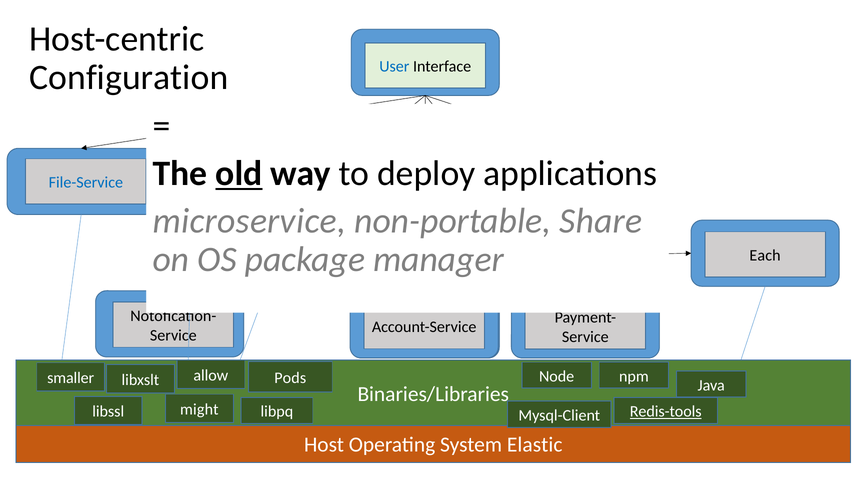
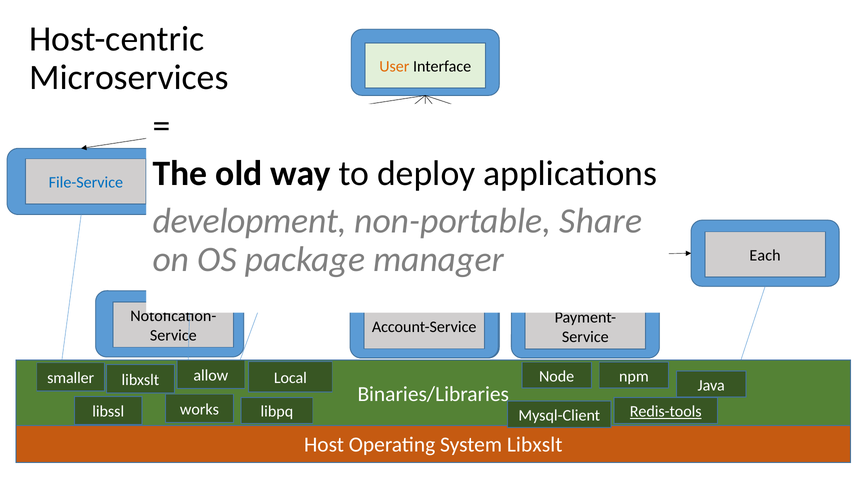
User colour: blue -> orange
Configuration: Configuration -> Microservices
old underline: present -> none
microservice: microservice -> development
Pods: Pods -> Local
might: might -> works
System Elastic: Elastic -> Libxslt
